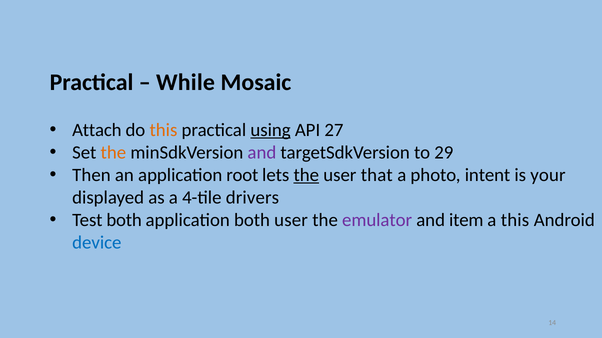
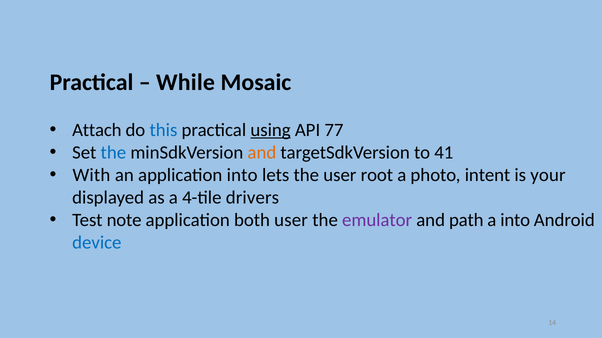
this at (163, 130) colour: orange -> blue
27: 27 -> 77
the at (113, 153) colour: orange -> blue
and at (262, 153) colour: purple -> orange
29: 29 -> 41
Then: Then -> With
application root: root -> into
the at (306, 175) underline: present -> none
that: that -> root
Test both: both -> note
item: item -> path
a this: this -> into
